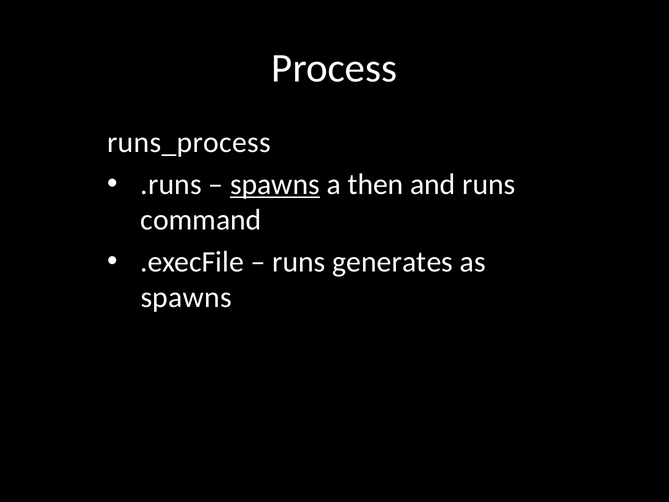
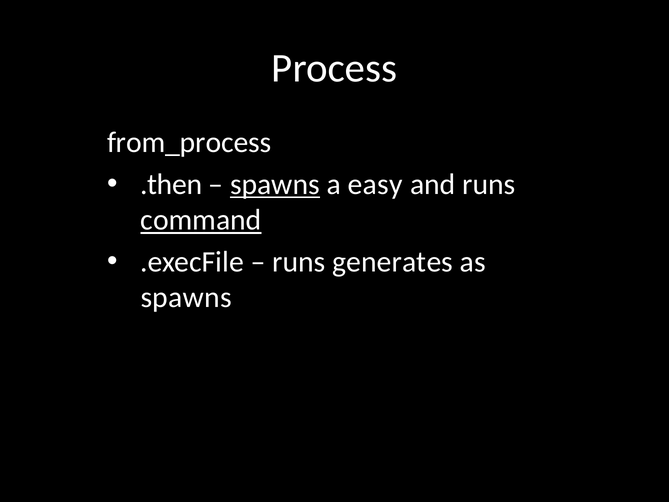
runs_process: runs_process -> from_process
.runs: .runs -> .then
then: then -> easy
command underline: none -> present
